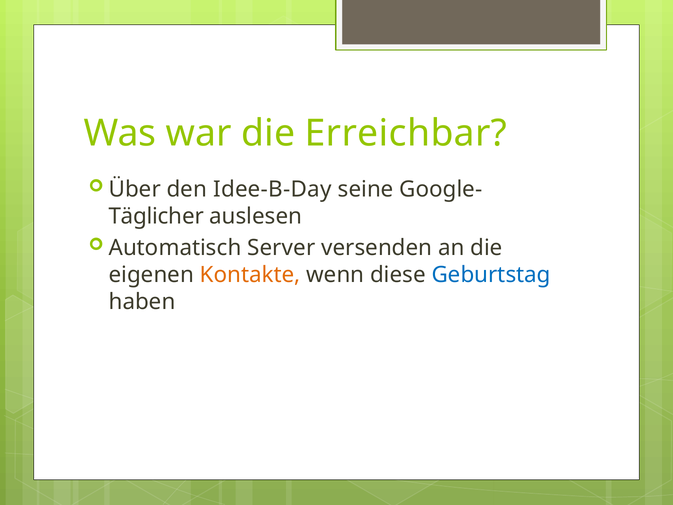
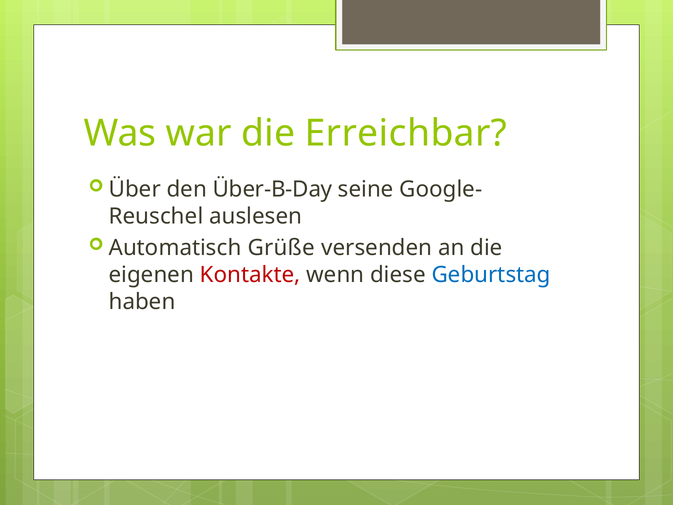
Idee-B-Day: Idee-B-Day -> Über-B-Day
Täglicher: Täglicher -> Reuschel
Server: Server -> Grüße
Kontakte colour: orange -> red
